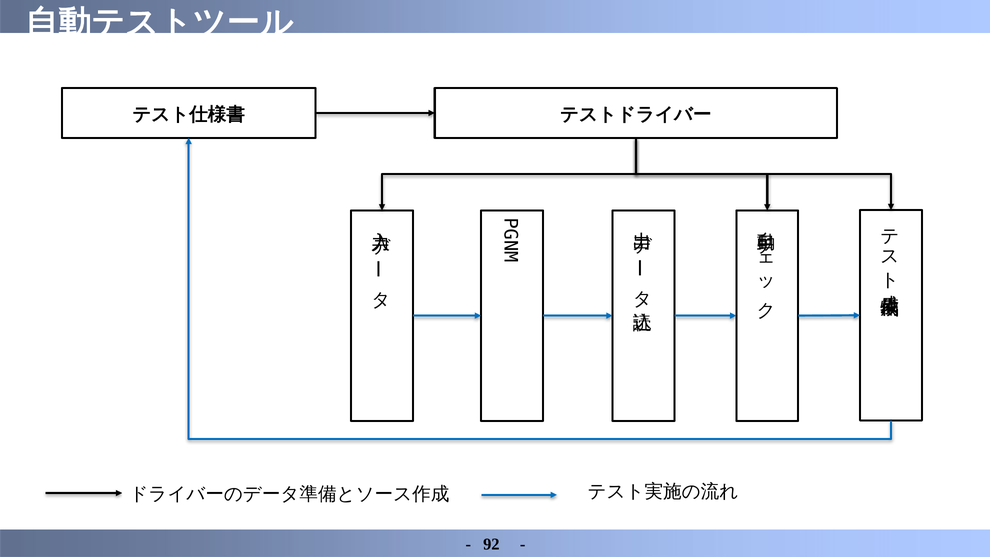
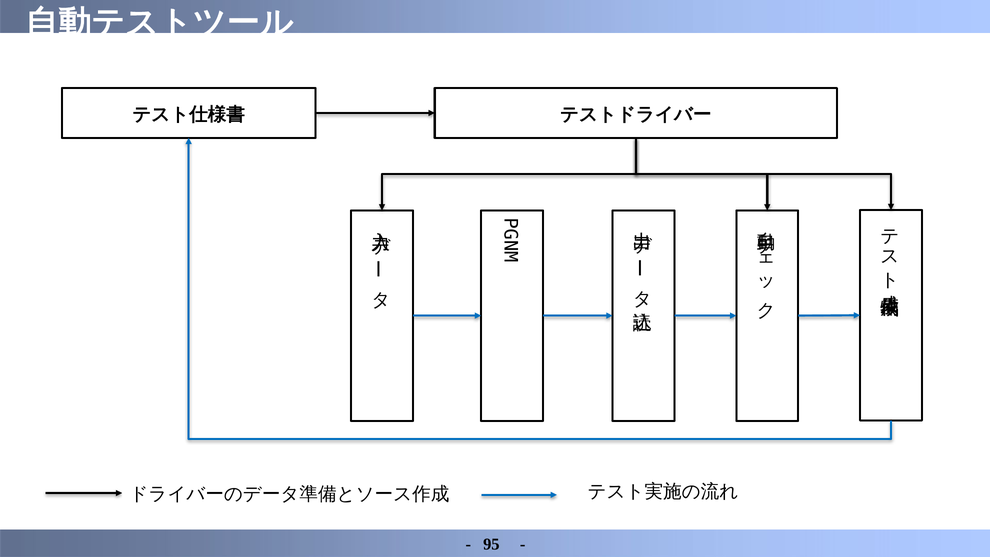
92: 92 -> 95
